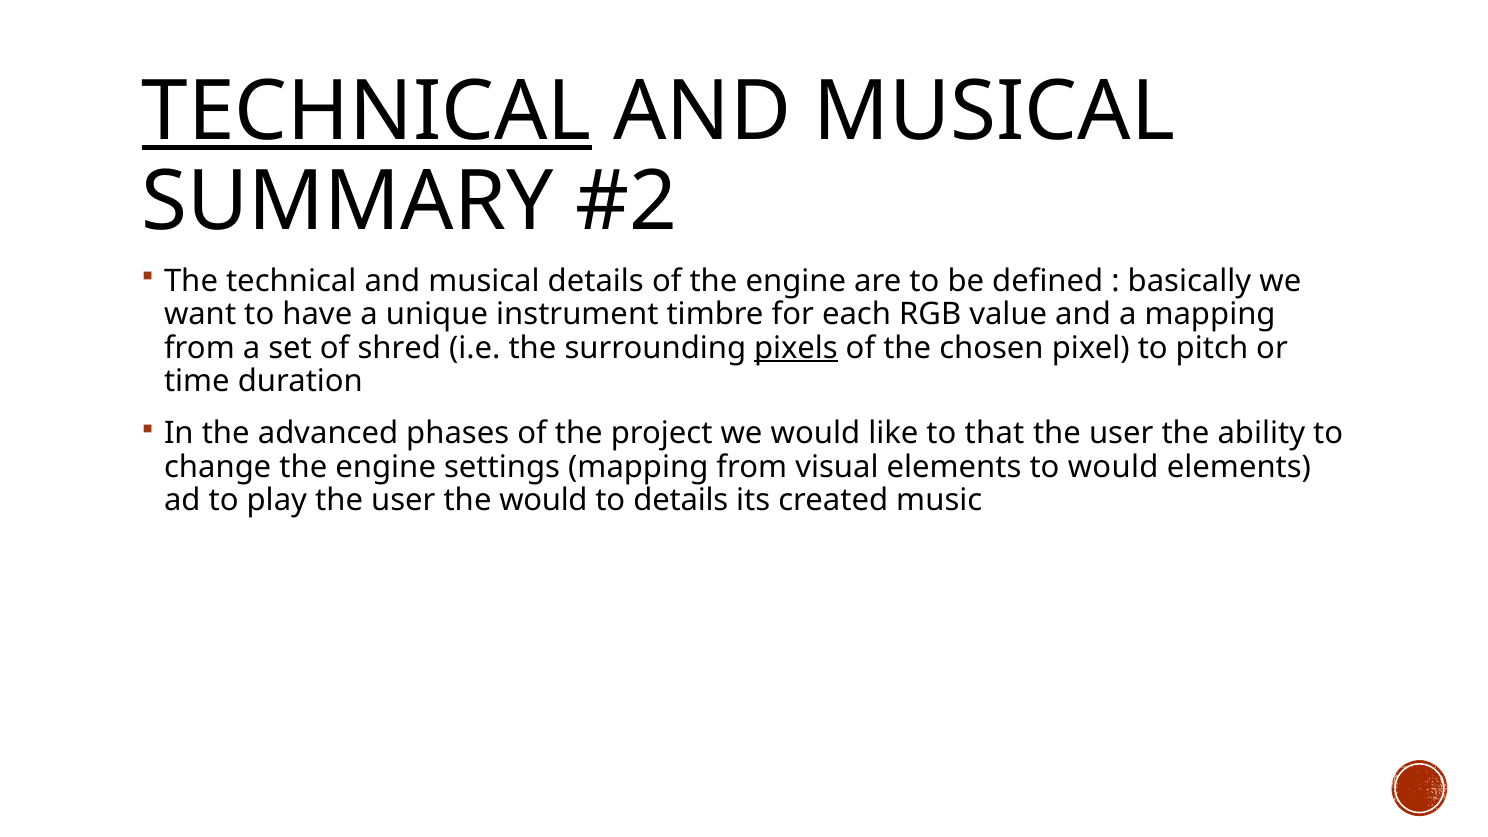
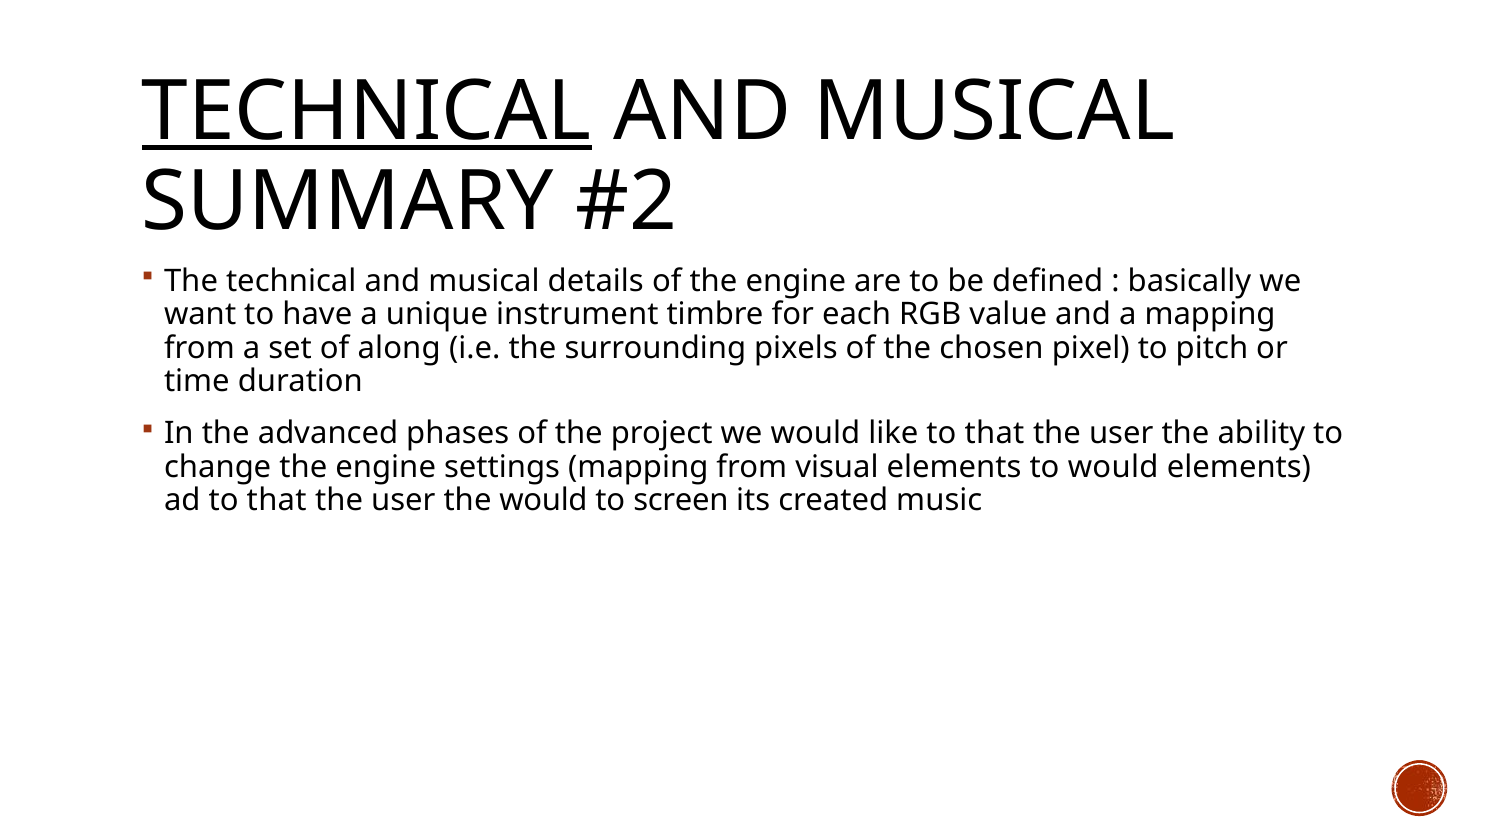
shred: shred -> along
pixels underline: present -> none
ad to play: play -> that
to details: details -> screen
